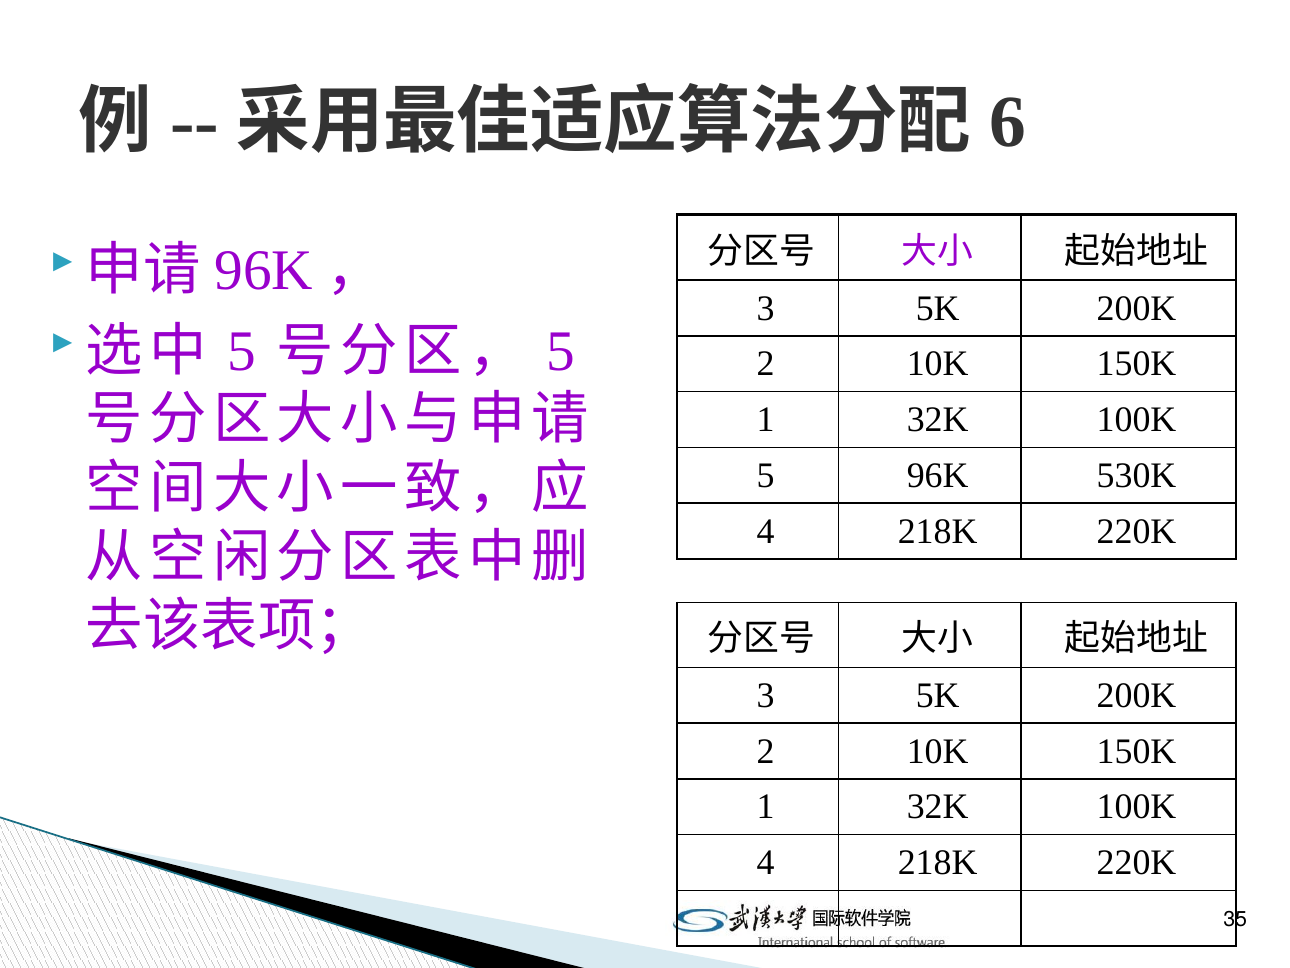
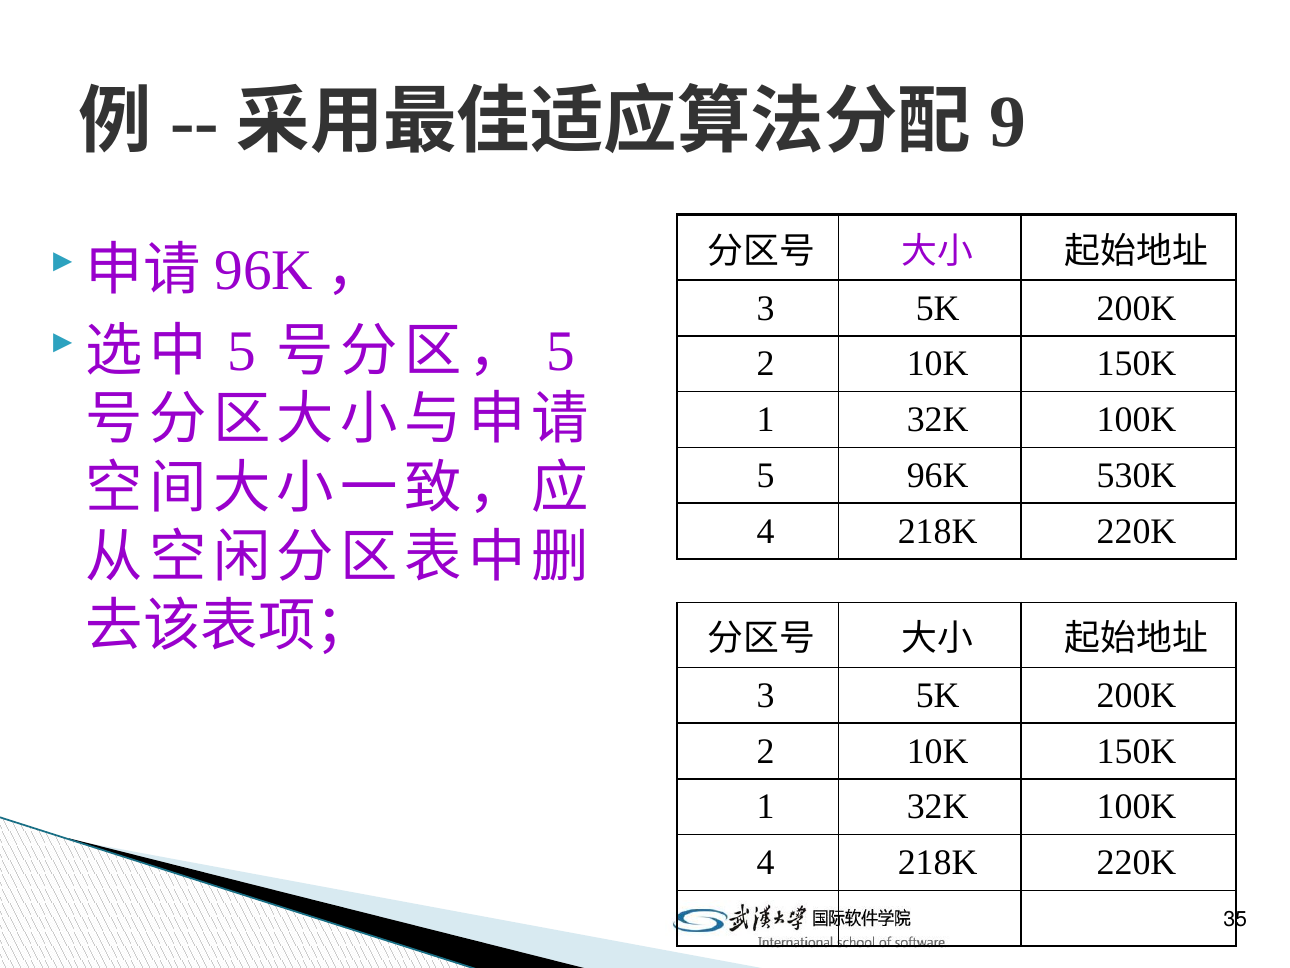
6: 6 -> 9
